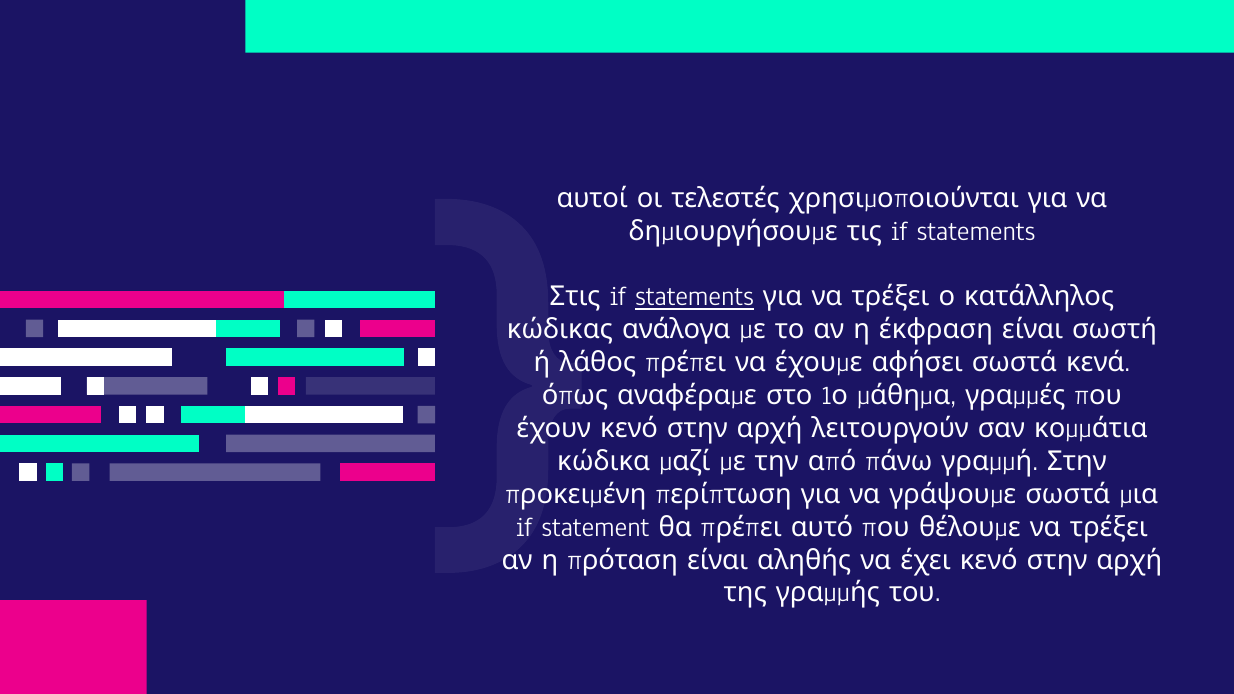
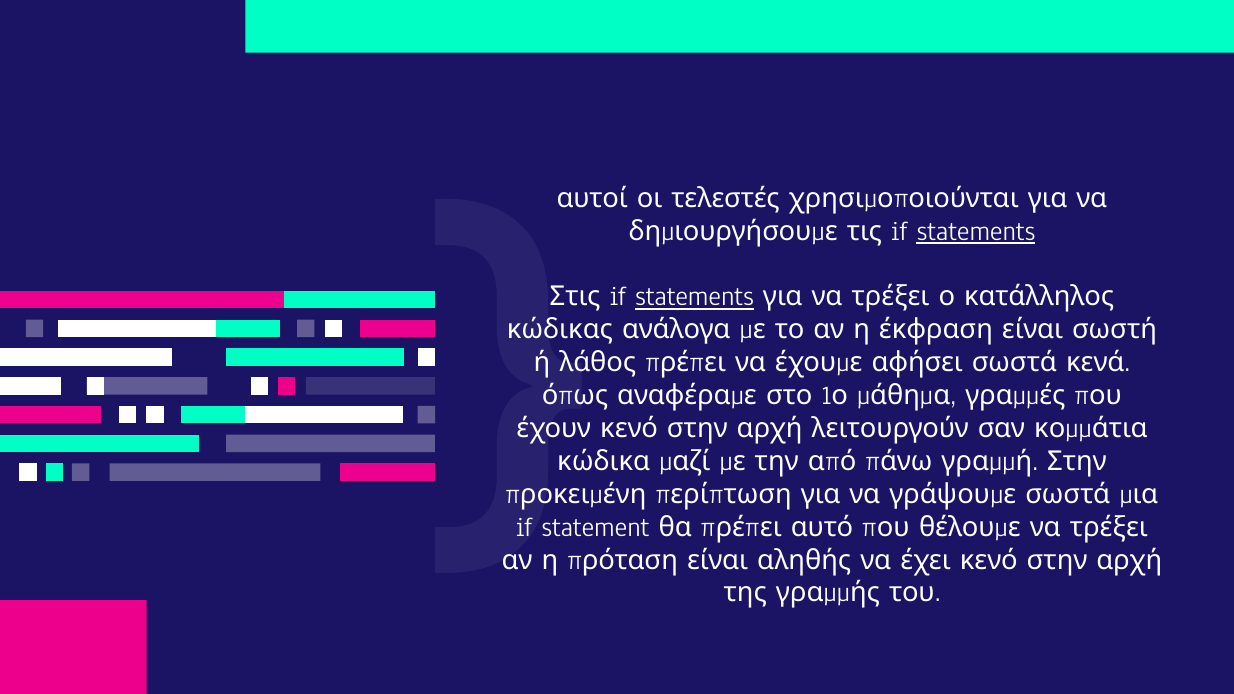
statements at (976, 231) underline: none -> present
